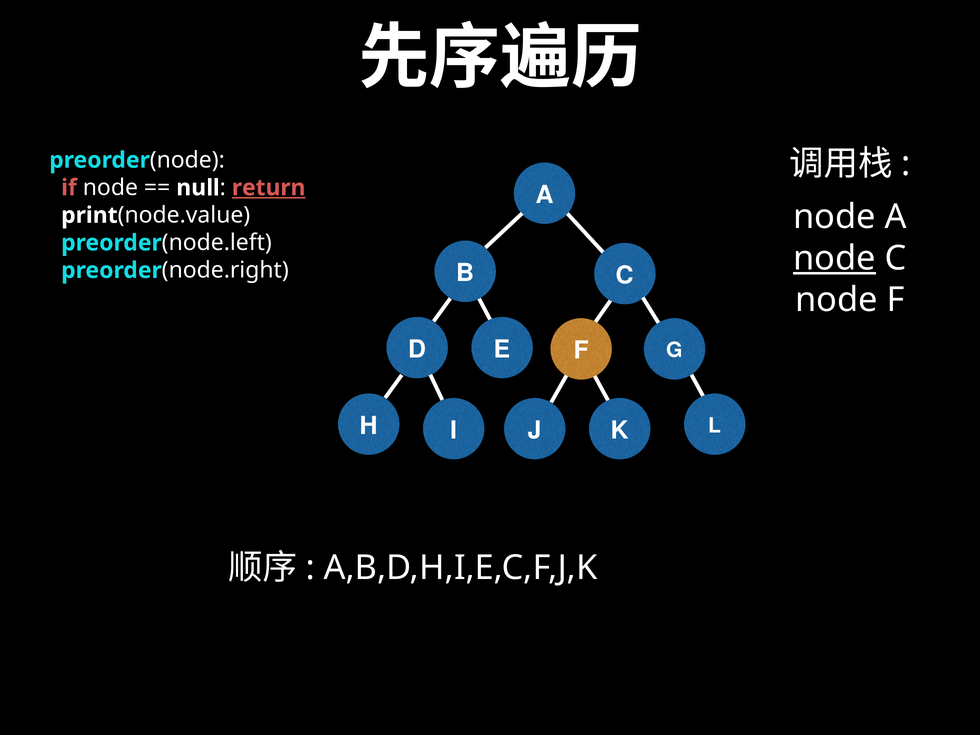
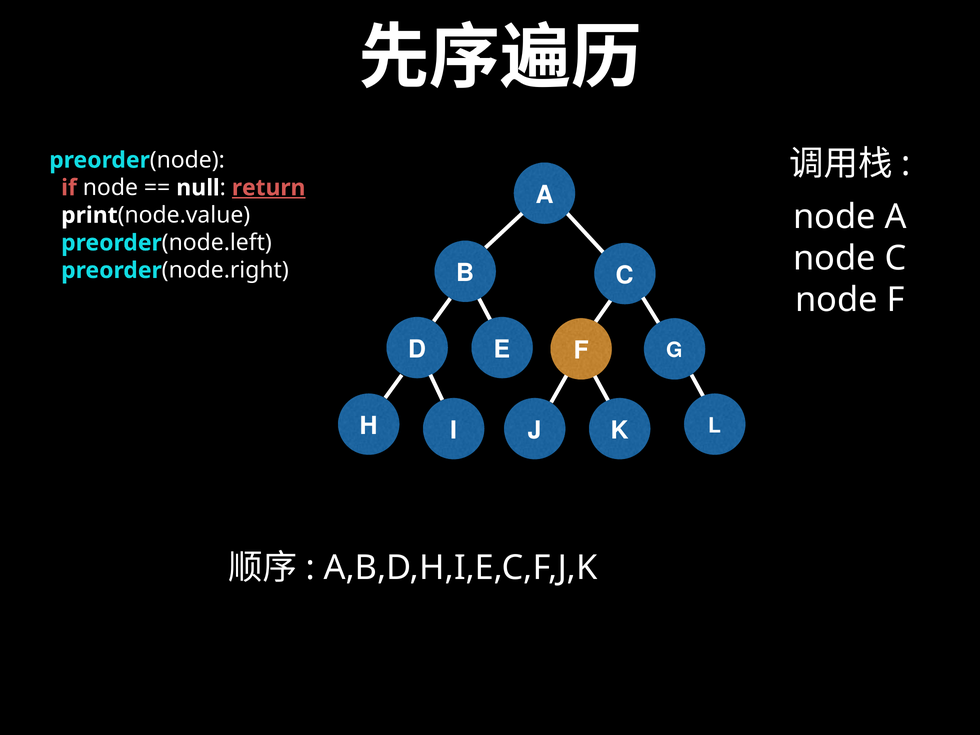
node at (834, 258) underline: present -> none
